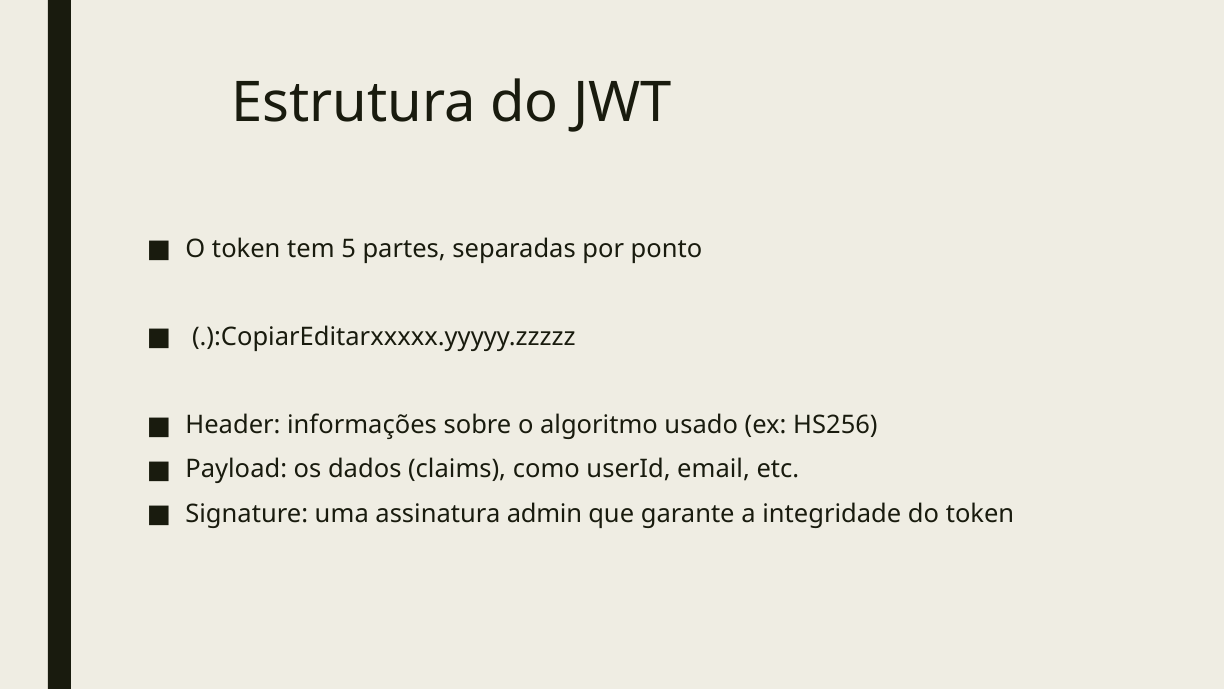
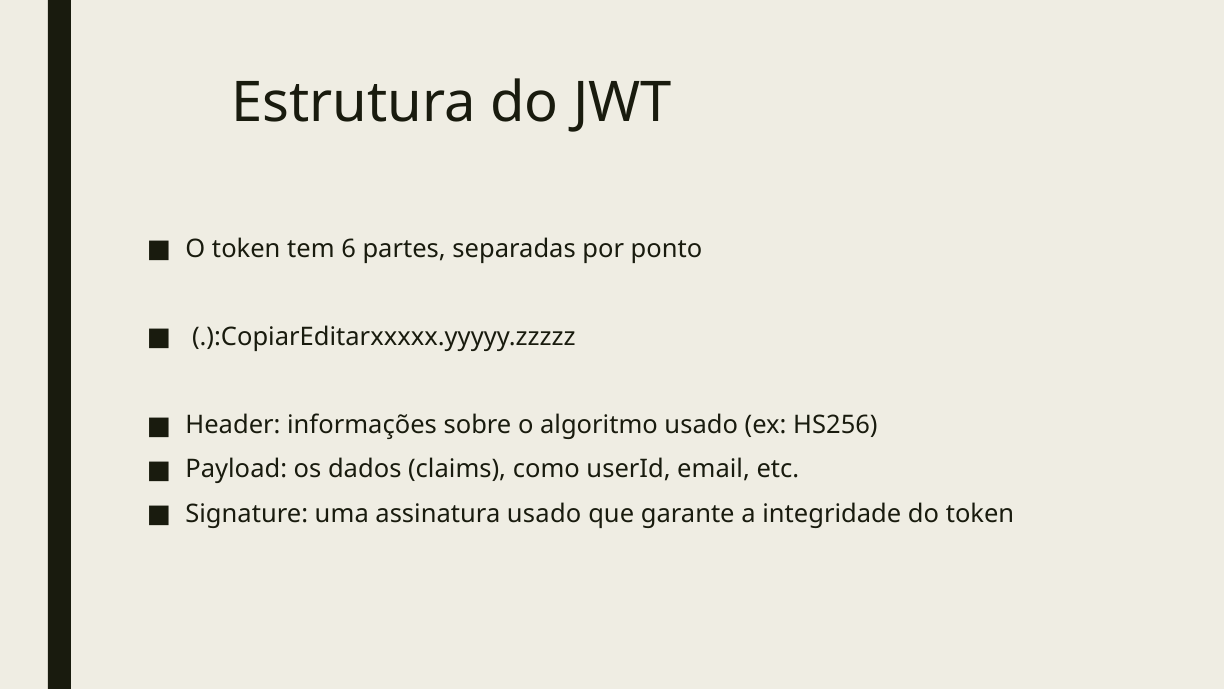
5: 5 -> 6
assinatura admin: admin -> usado
